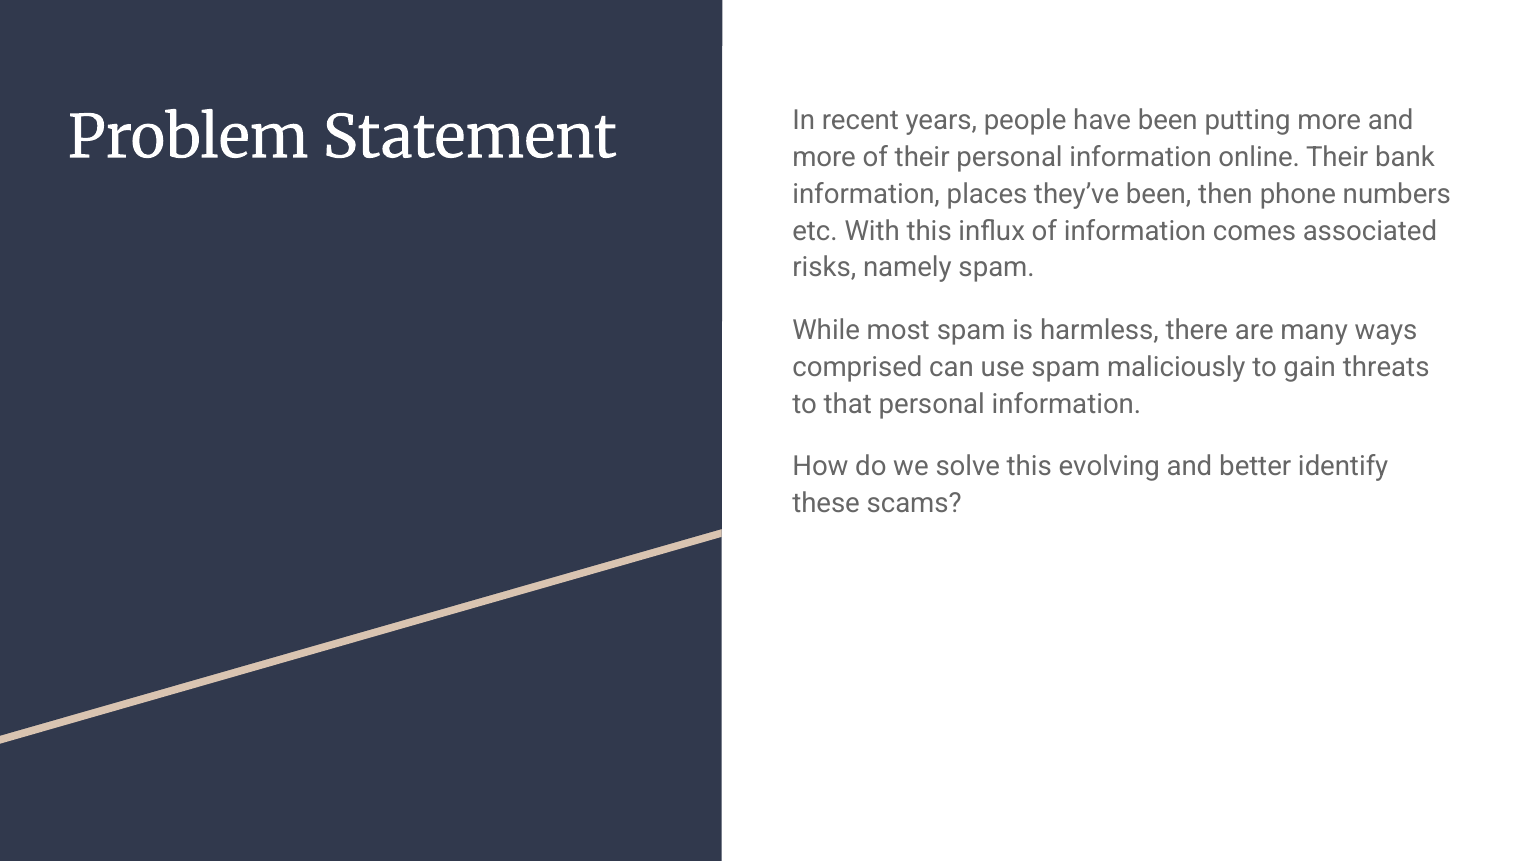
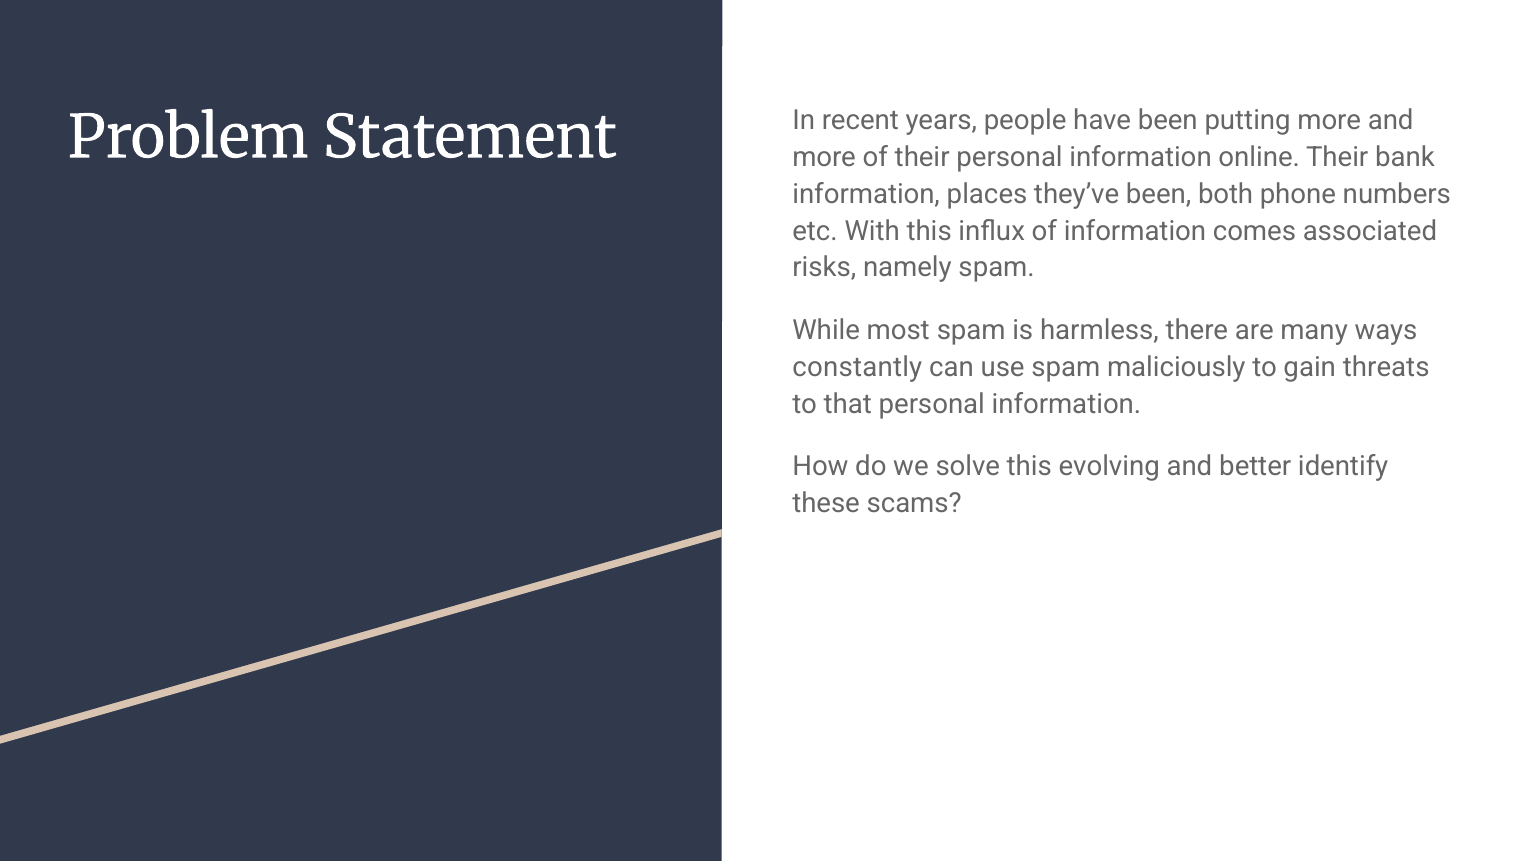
then: then -> both
comprised: comprised -> constantly
